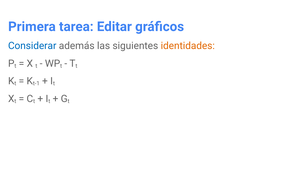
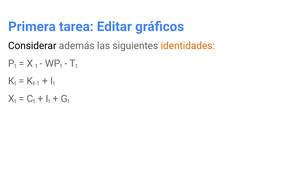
Considerar colour: blue -> black
